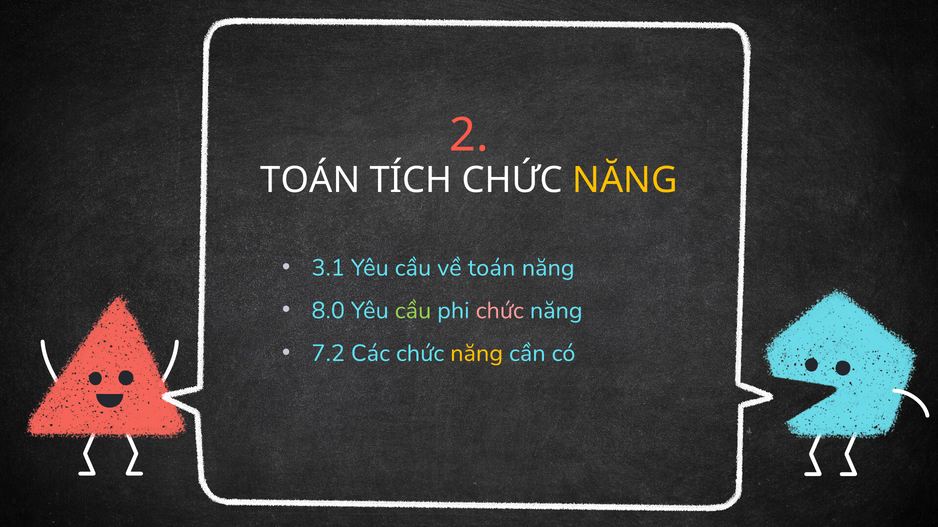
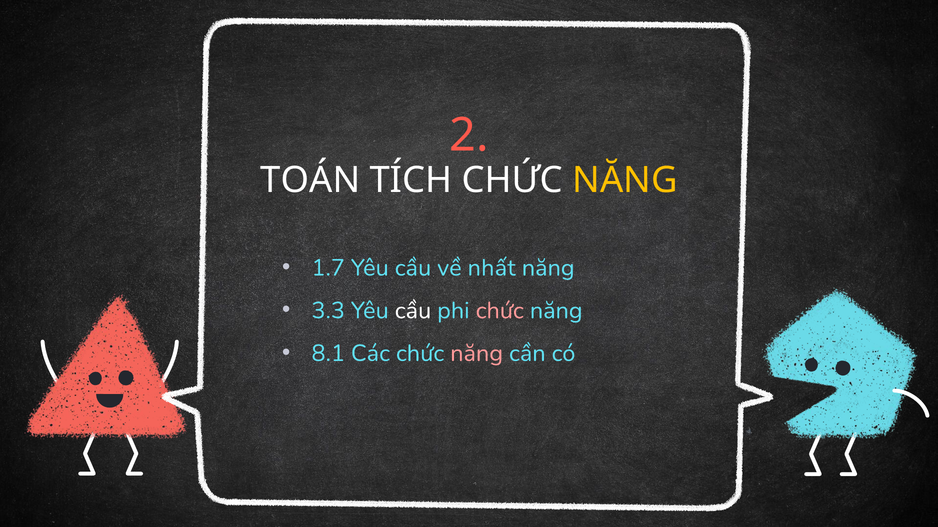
3.1: 3.1 -> 1.7
về toán: toán -> nhất
8.0: 8.0 -> 3.3
cầu at (413, 311) colour: light green -> white
7.2: 7.2 -> 8.1
năng at (477, 354) colour: yellow -> pink
